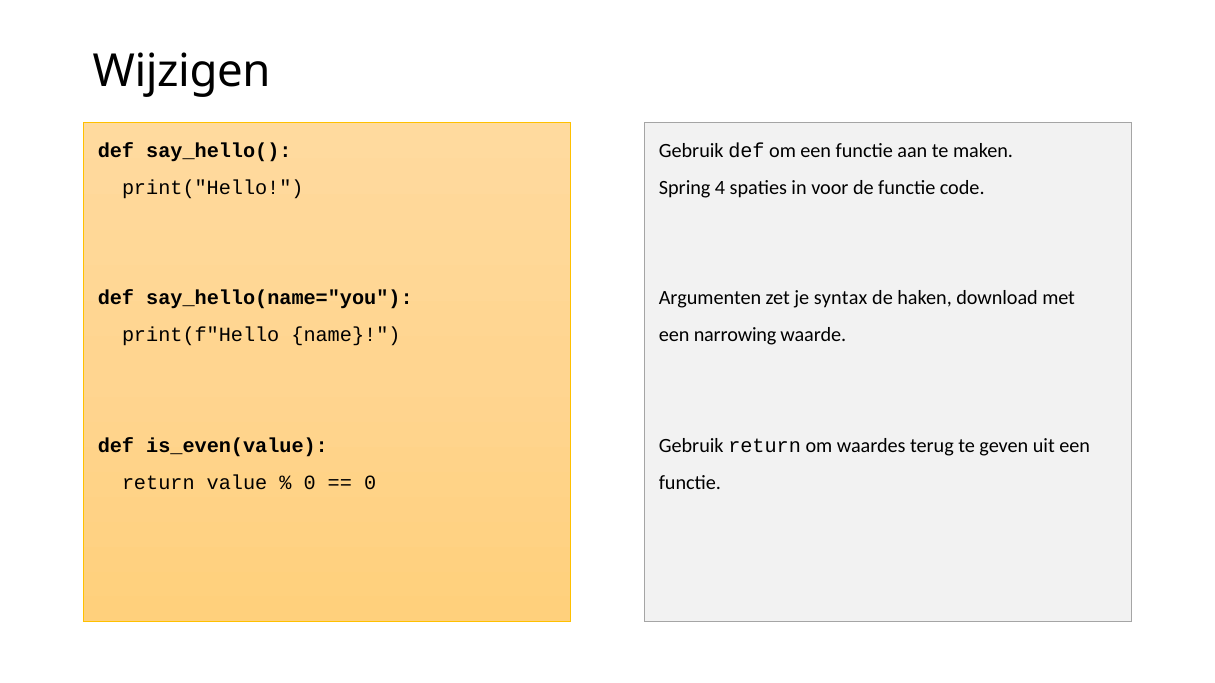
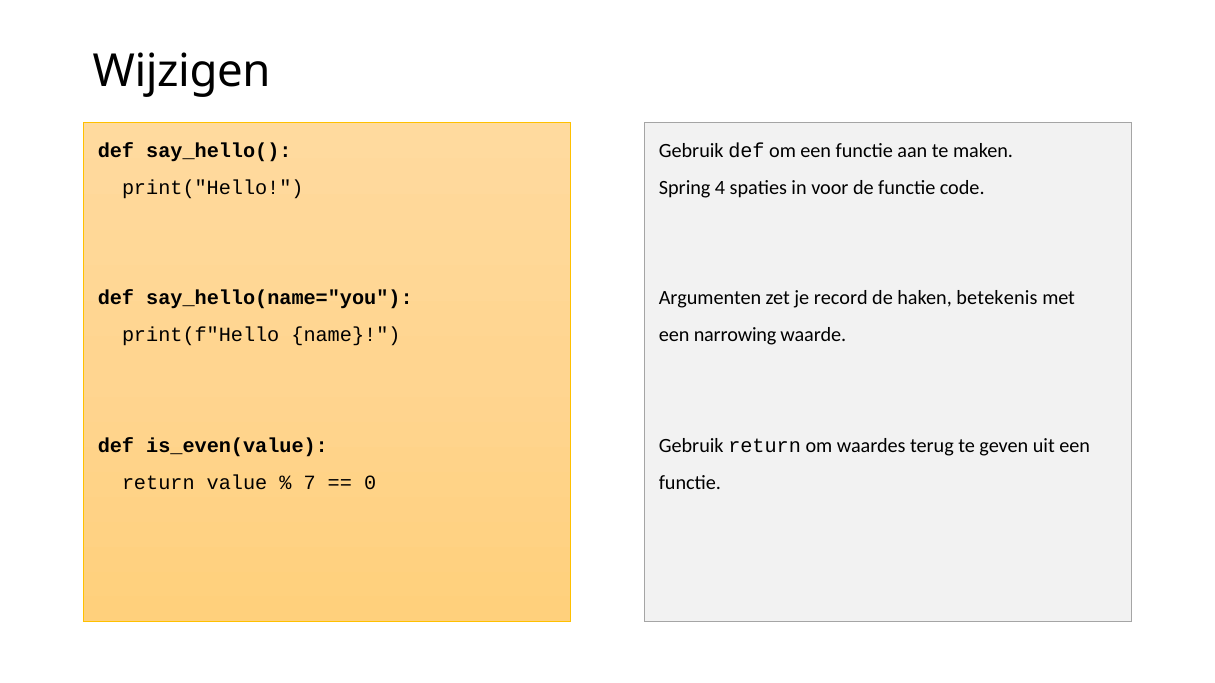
syntax: syntax -> record
download: download -> betekenis
0 at (310, 483): 0 -> 7
